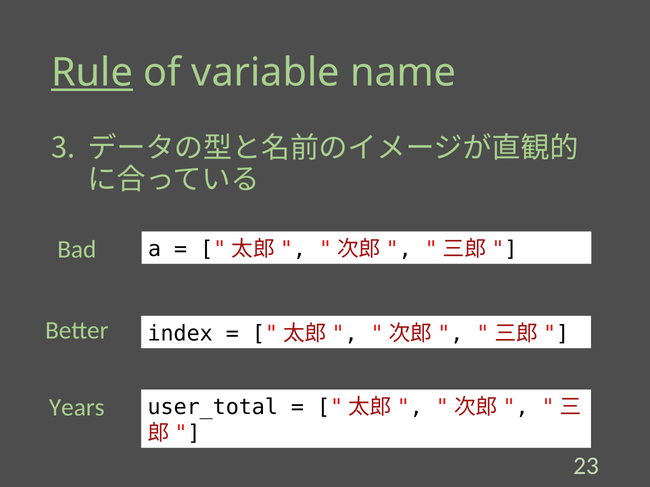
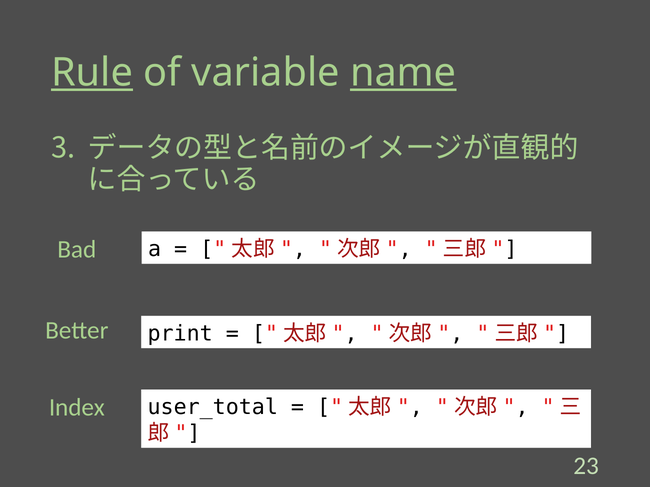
name underline: none -> present
index: index -> print
Years: Years -> Index
